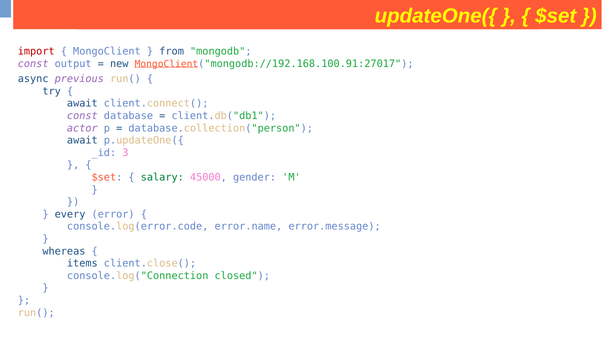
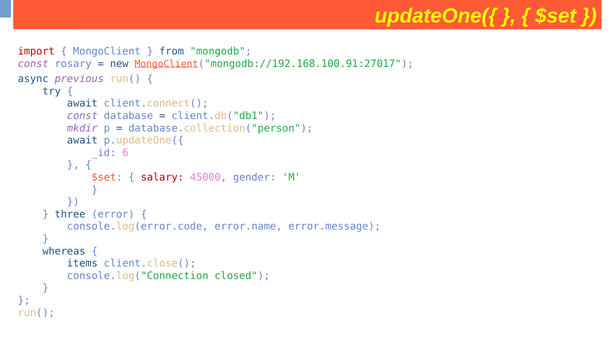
output: output -> rosary
actor: actor -> mkdir
3: 3 -> 6
salary colour: green -> red
every: every -> three
